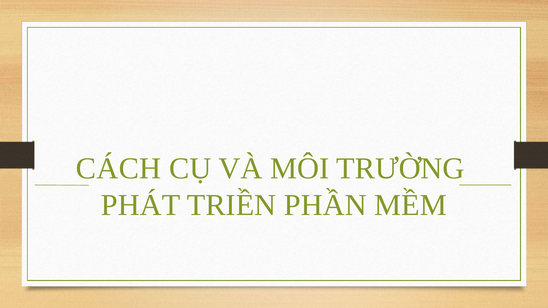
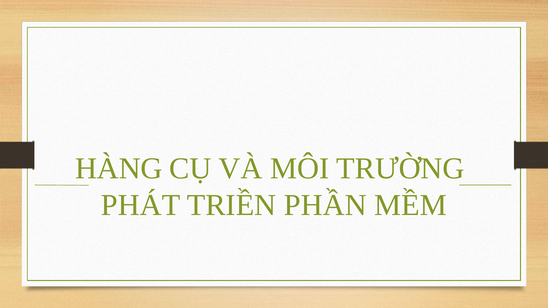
CÁCH: CÁCH -> HÀNG
